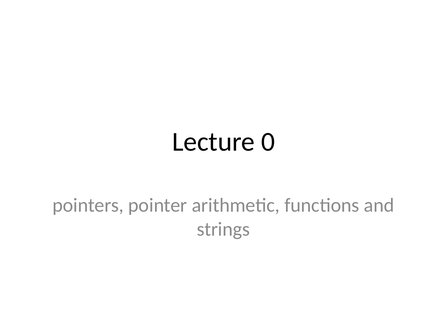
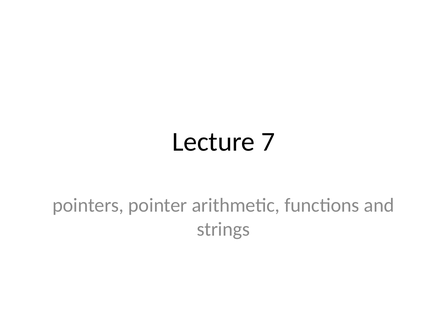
0: 0 -> 7
